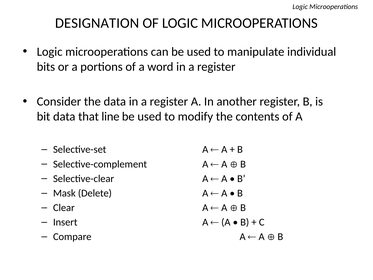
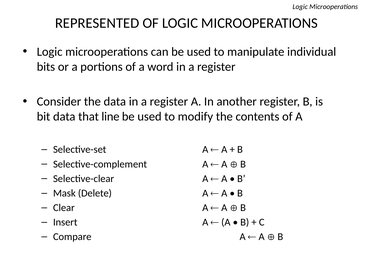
DESIGNATION: DESIGNATION -> REPRESENTED
